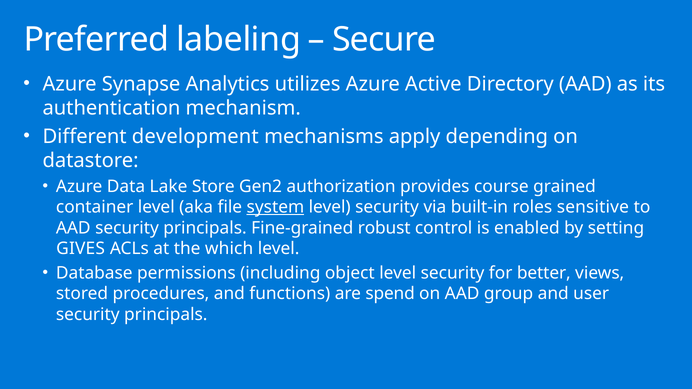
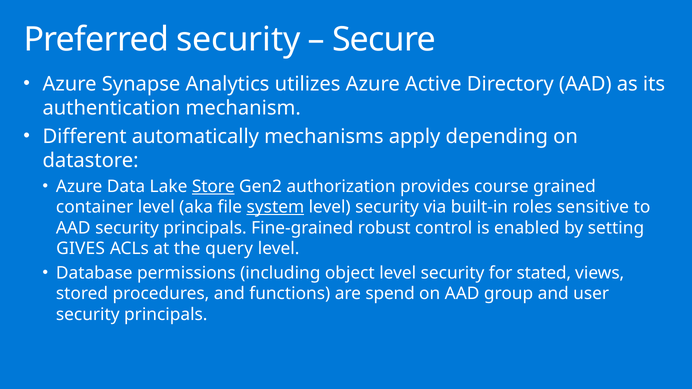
Preferred labeling: labeling -> security
development: development -> automatically
Store underline: none -> present
which: which -> query
better: better -> stated
